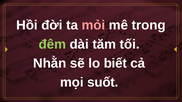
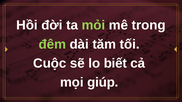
mỏi colour: pink -> light green
Nhằn: Nhằn -> Cuộc
suốt: suốt -> giúp
